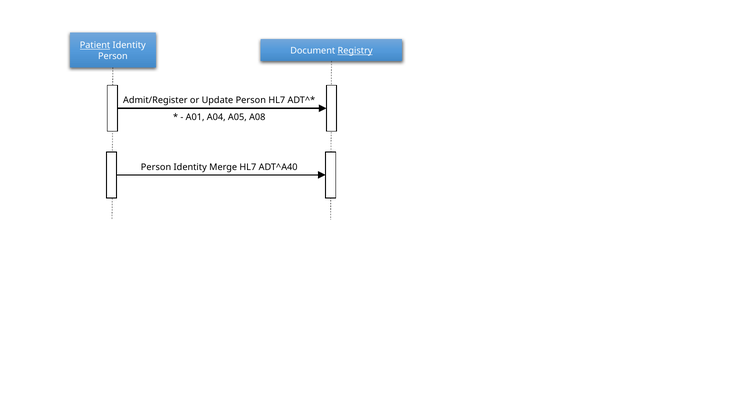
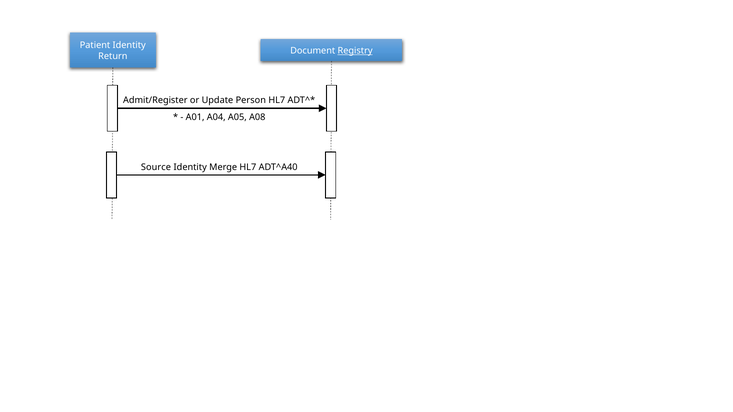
Patient underline: present -> none
Person at (113, 56): Person -> Return
Person at (156, 167): Person -> Source
